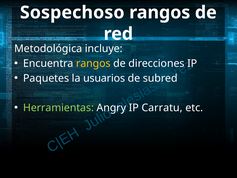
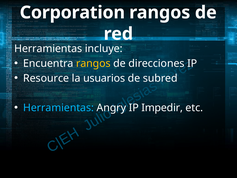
Sospechoso: Sospechoso -> Corporation
Metodológica at (48, 49): Metodológica -> Herramientas
Paquetes: Paquetes -> Resource
Herramientas at (58, 108) colour: light green -> light blue
Carratu: Carratu -> Impedir
